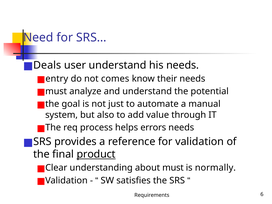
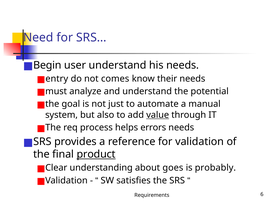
Deals: Deals -> Begin
value underline: none -> present
about must: must -> goes
normally: normally -> probably
